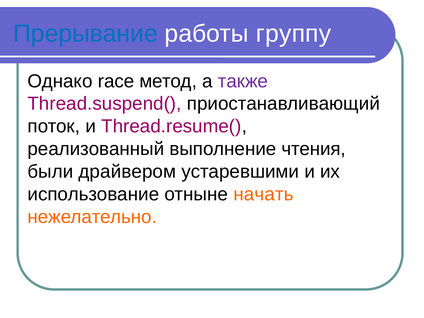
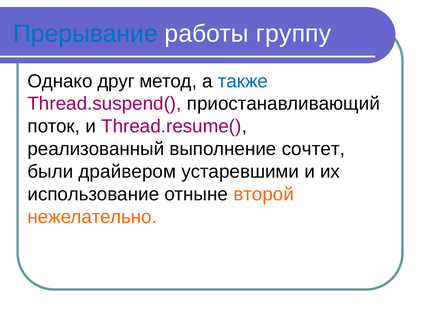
race: race -> друг
также colour: purple -> blue
чтения: чтения -> сочтет
начать: начать -> второй
